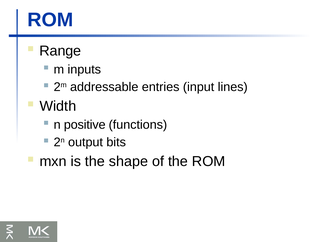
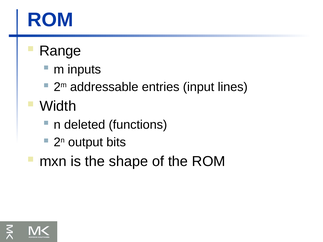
positive: positive -> deleted
